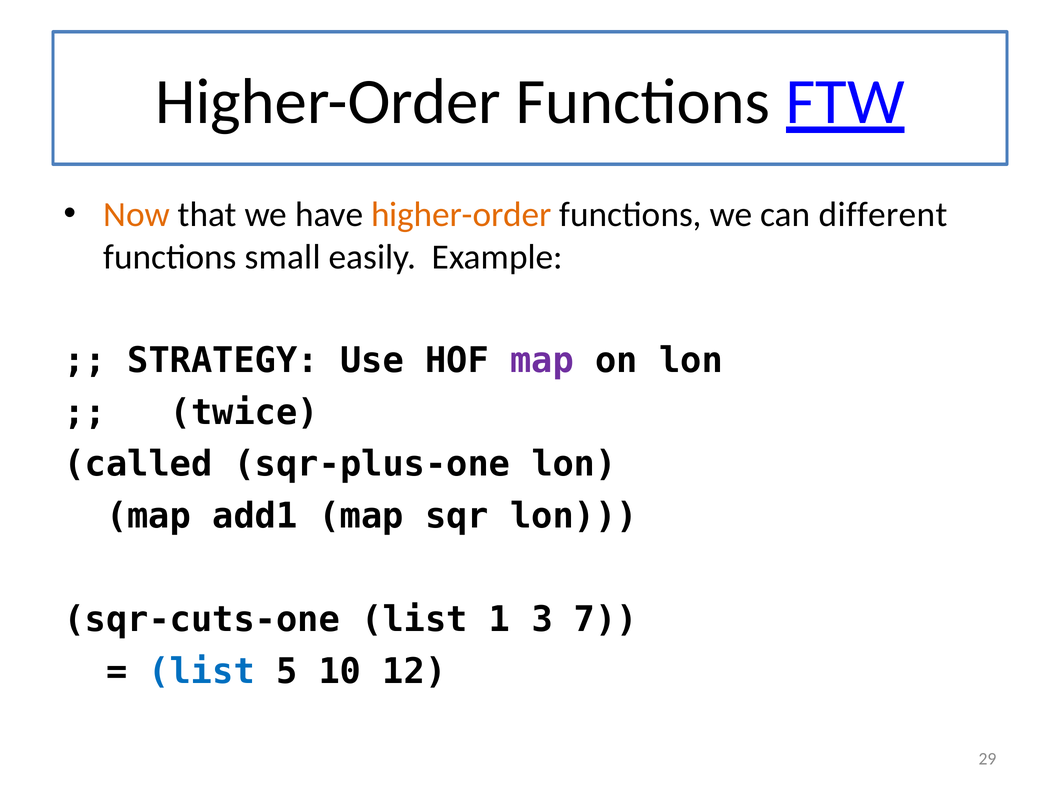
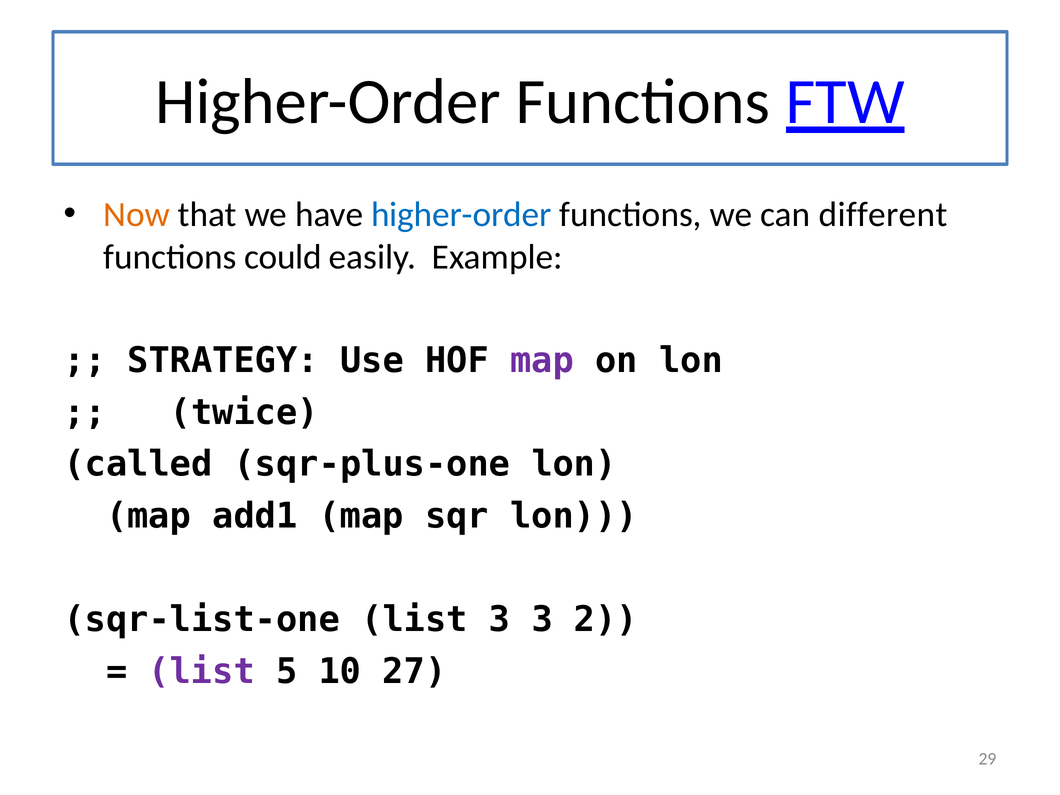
higher-order at (461, 214) colour: orange -> blue
small: small -> could
sqr-cuts-one: sqr-cuts-one -> sqr-list-one
list 1: 1 -> 3
7: 7 -> 2
list at (202, 672) colour: blue -> purple
12: 12 -> 27
